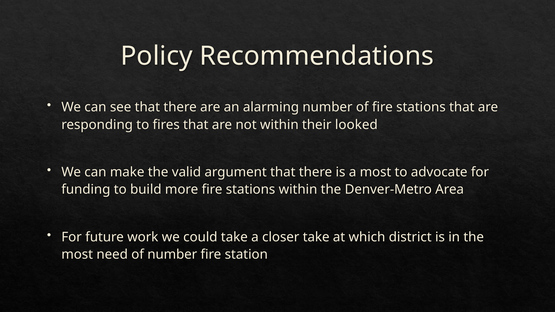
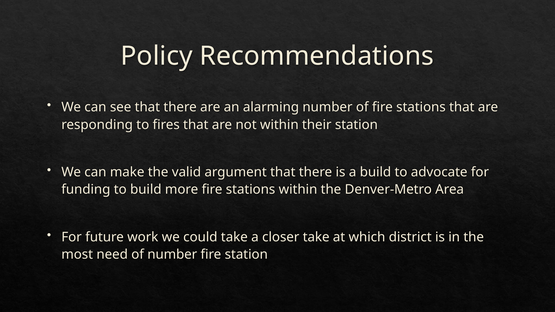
their looked: looked -> station
a most: most -> build
